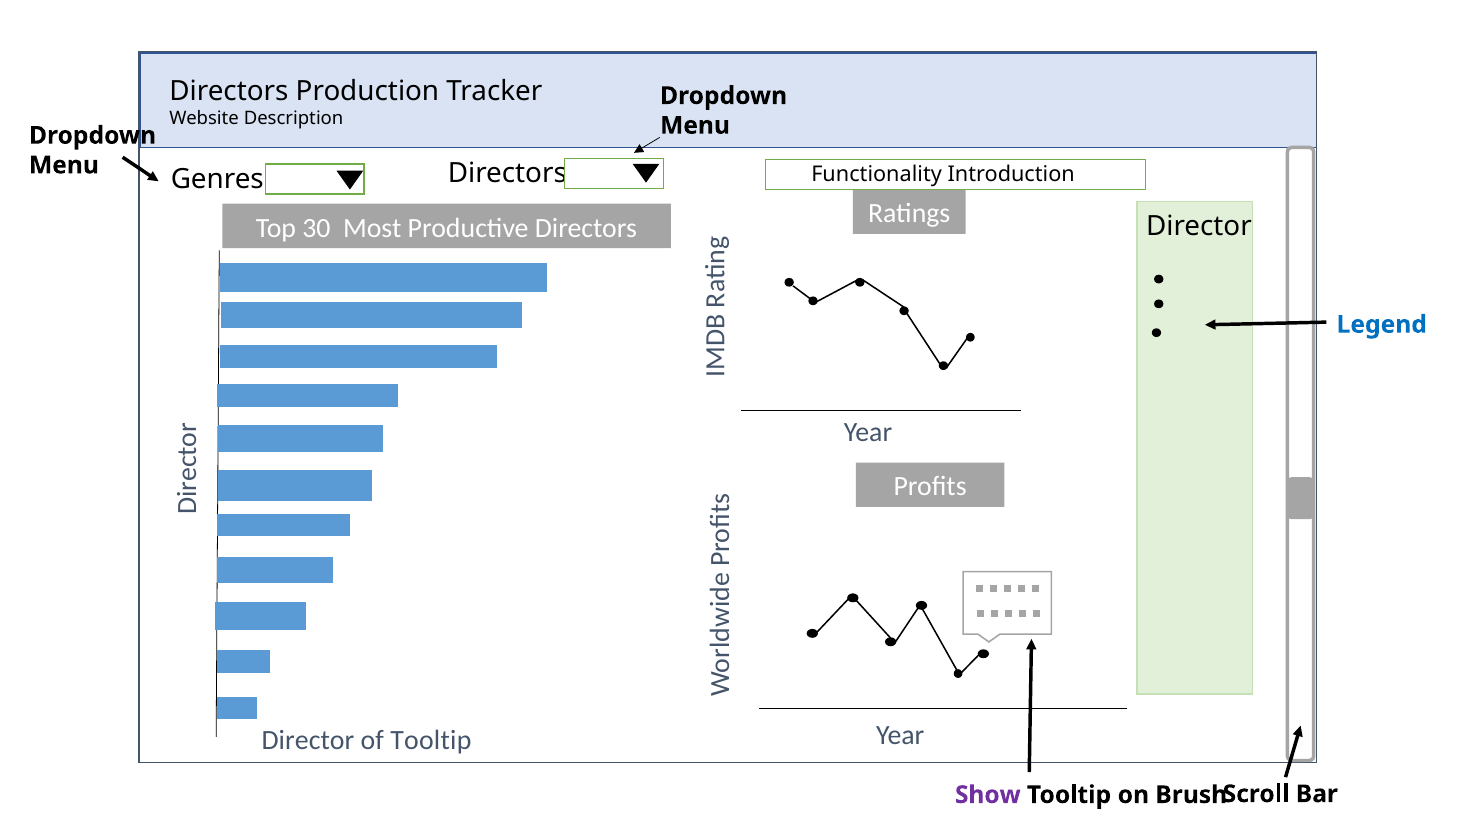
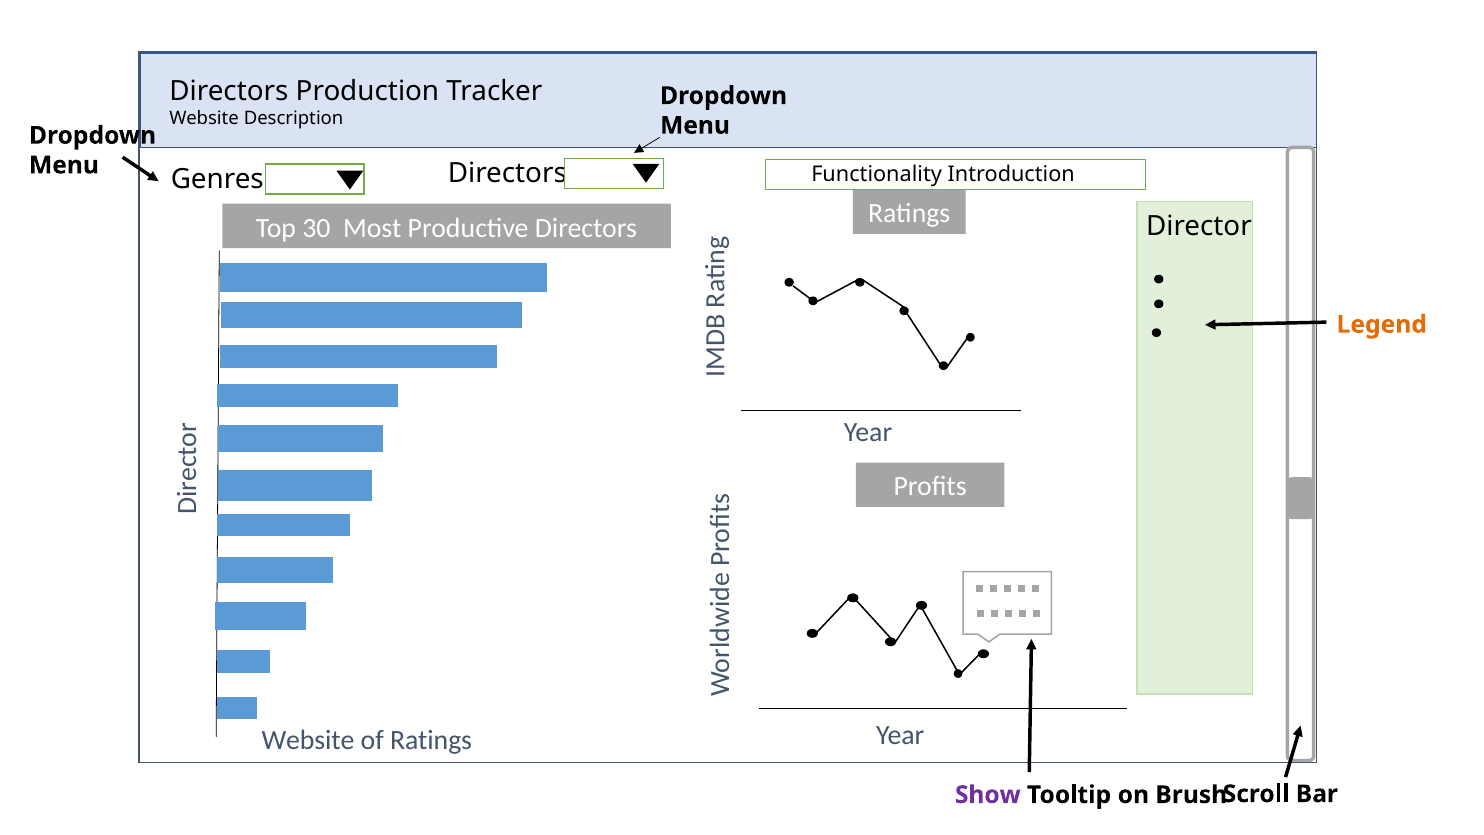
Legend colour: blue -> orange
Director at (308, 740): Director -> Website
of Tooltip: Tooltip -> Ratings
